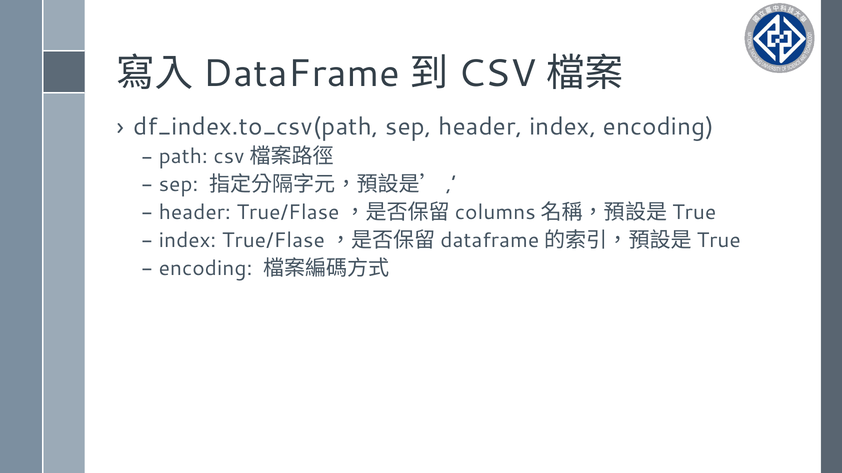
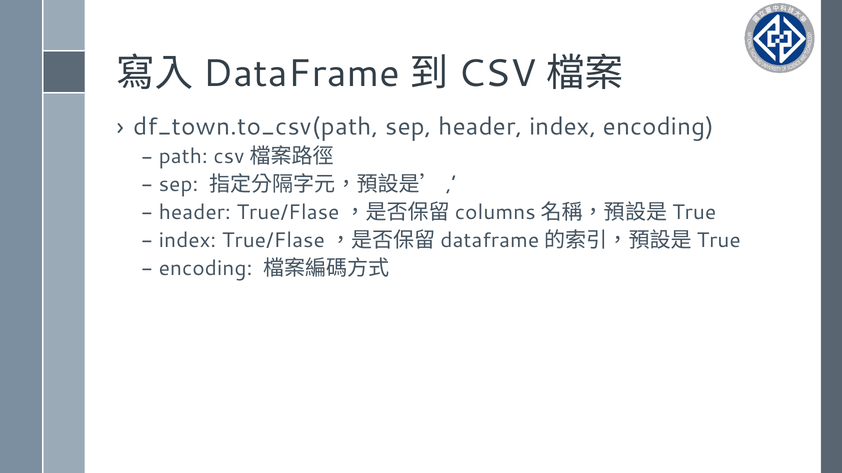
df_index.to_csv(path: df_index.to_csv(path -> df_town.to_csv(path
